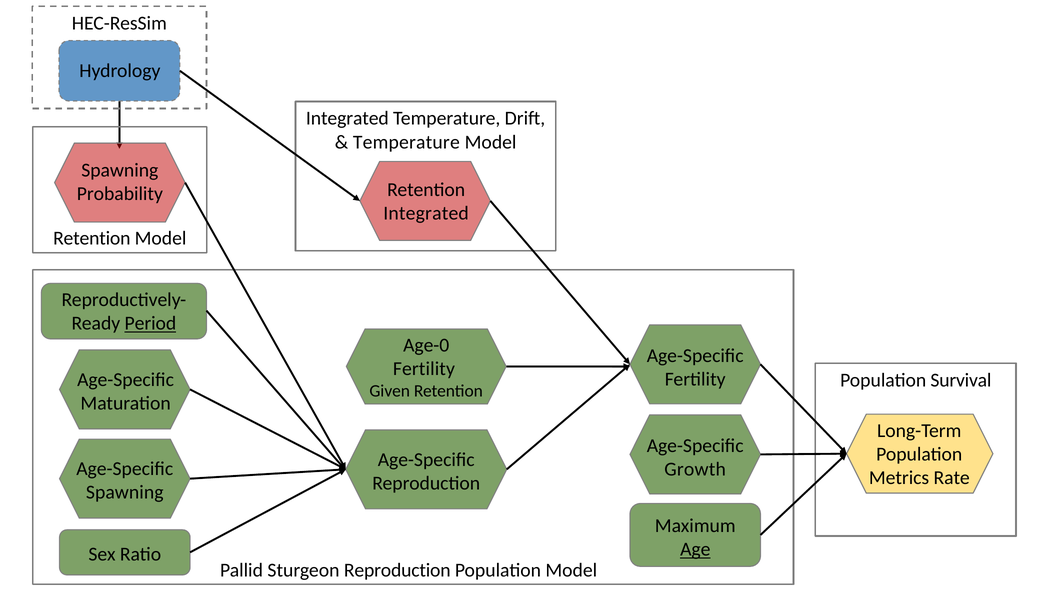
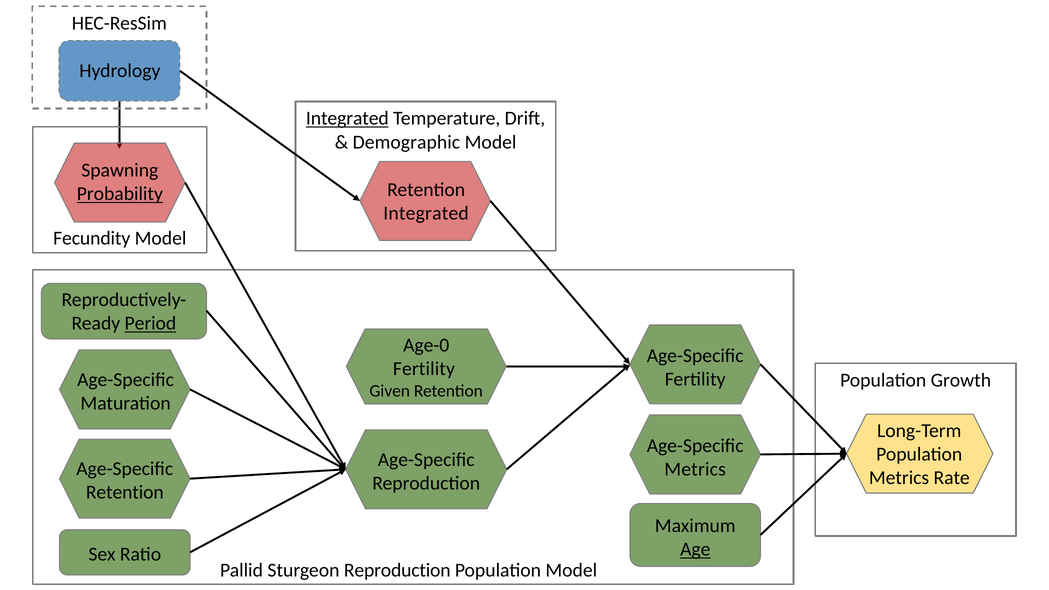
Integrated at (347, 119) underline: none -> present
Temperature at (406, 142): Temperature -> Demographic
Probability underline: none -> present
Retention at (92, 238): Retention -> Fecundity
Survival: Survival -> Growth
Growth at (695, 469): Growth -> Metrics
Spawning at (125, 493): Spawning -> Retention
